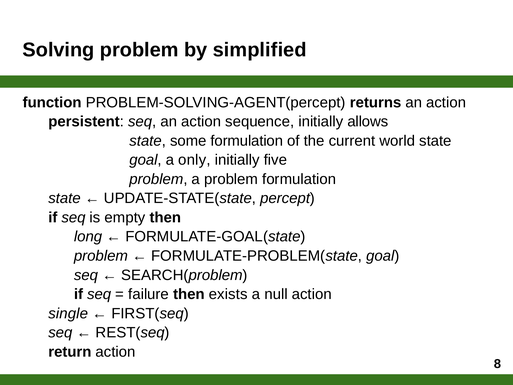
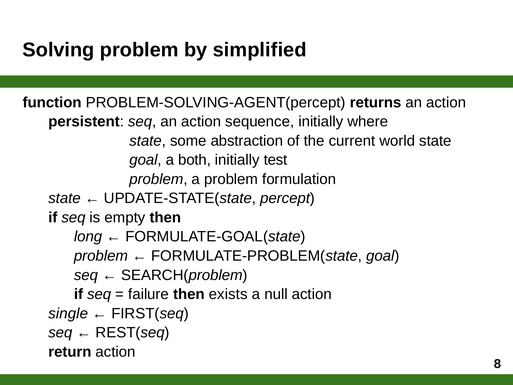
allows: allows -> where
some formulation: formulation -> abstraction
only: only -> both
five: five -> test
